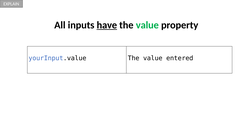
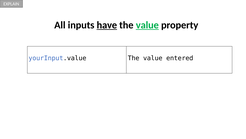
value at (147, 25) underline: none -> present
